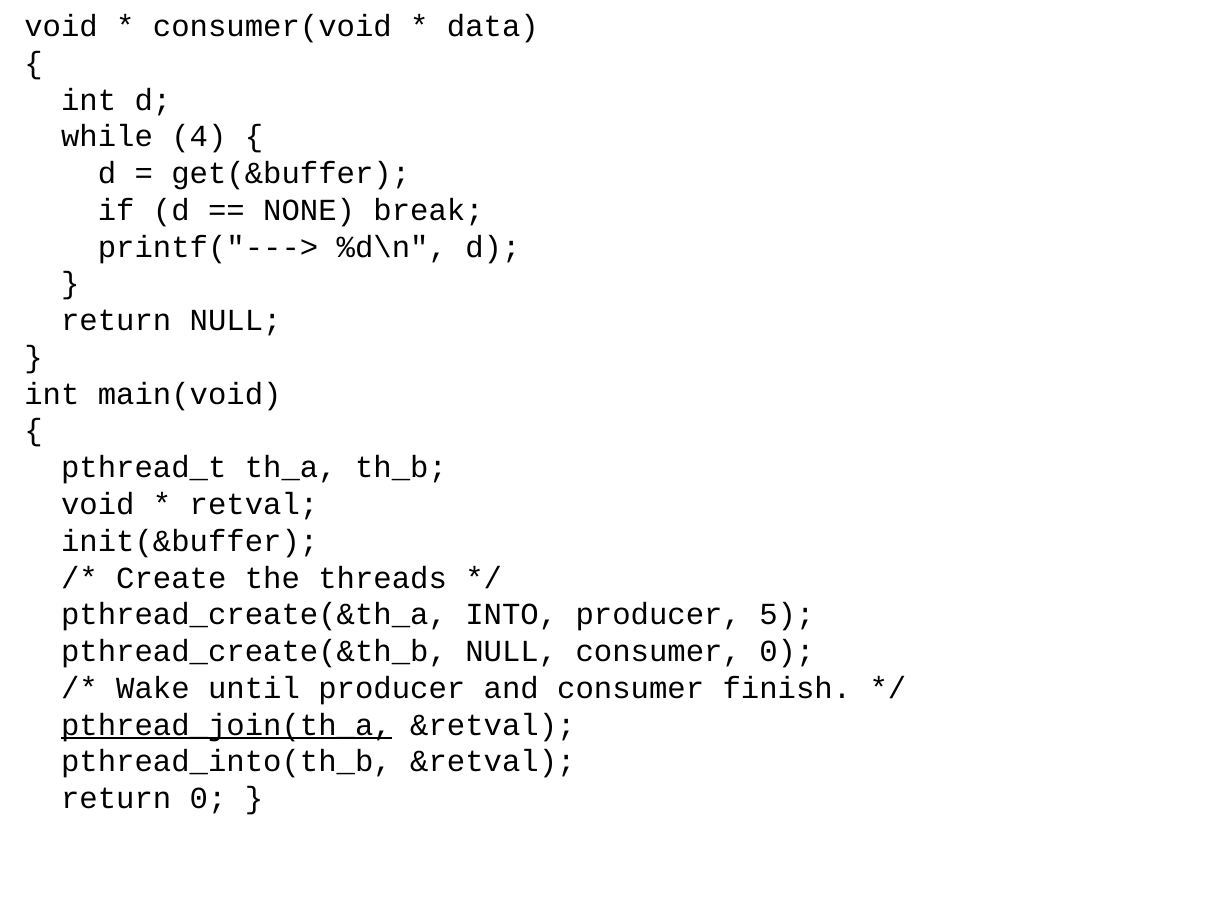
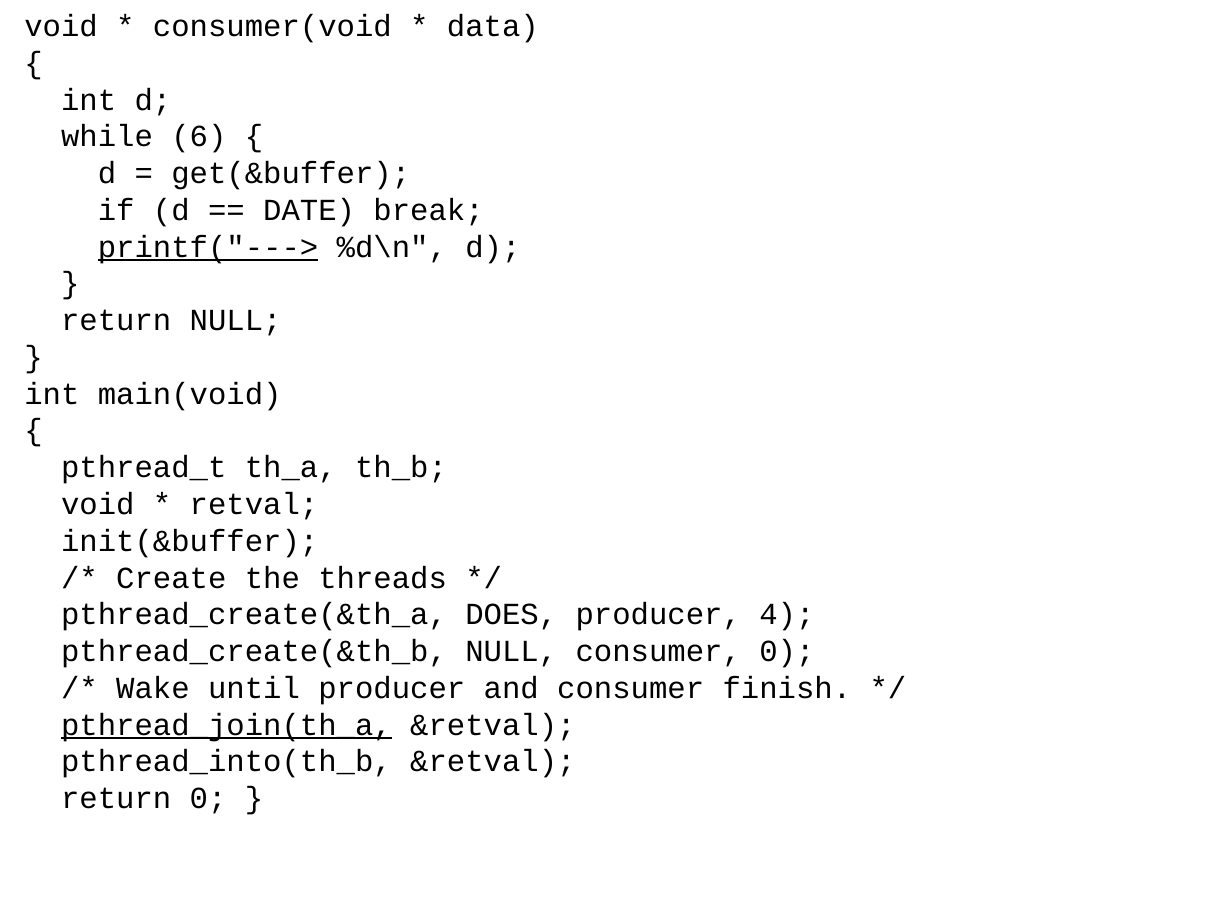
4: 4 -> 6
NONE: NONE -> DATE
printf("---> underline: none -> present
INTO: INTO -> DOES
5: 5 -> 4
